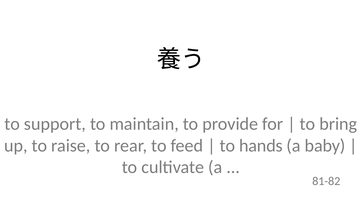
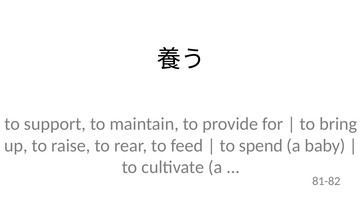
hands: hands -> spend
